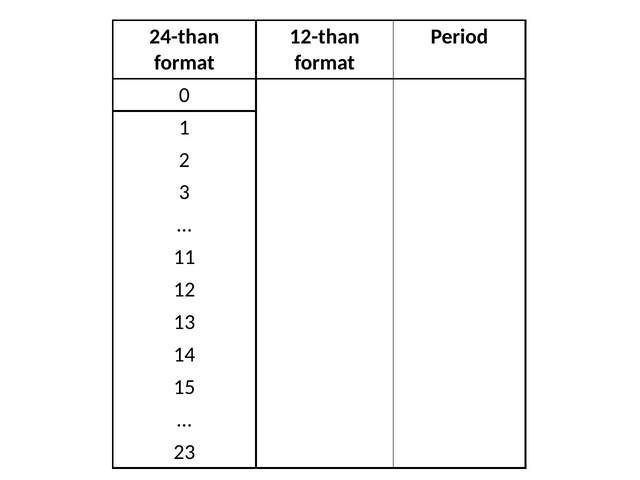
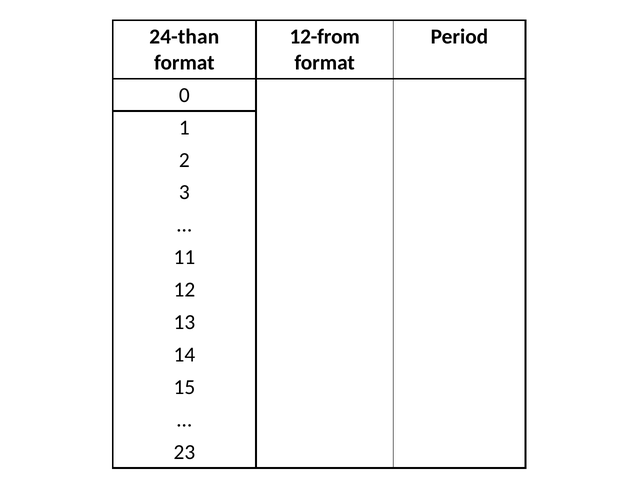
12-than: 12-than -> 12-from
